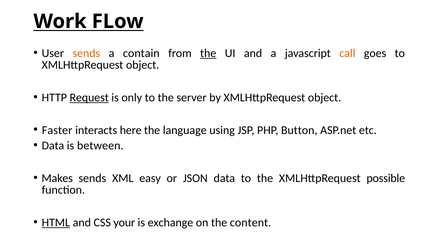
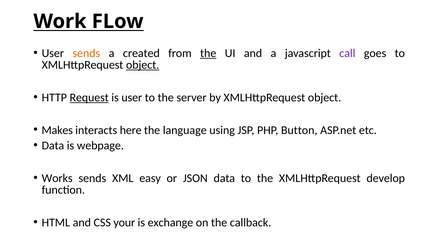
contain: contain -> created
call colour: orange -> purple
object at (143, 65) underline: none -> present
is only: only -> user
Faster: Faster -> Makes
between: between -> webpage
Makes: Makes -> Works
possible: possible -> develop
HTML underline: present -> none
content: content -> callback
